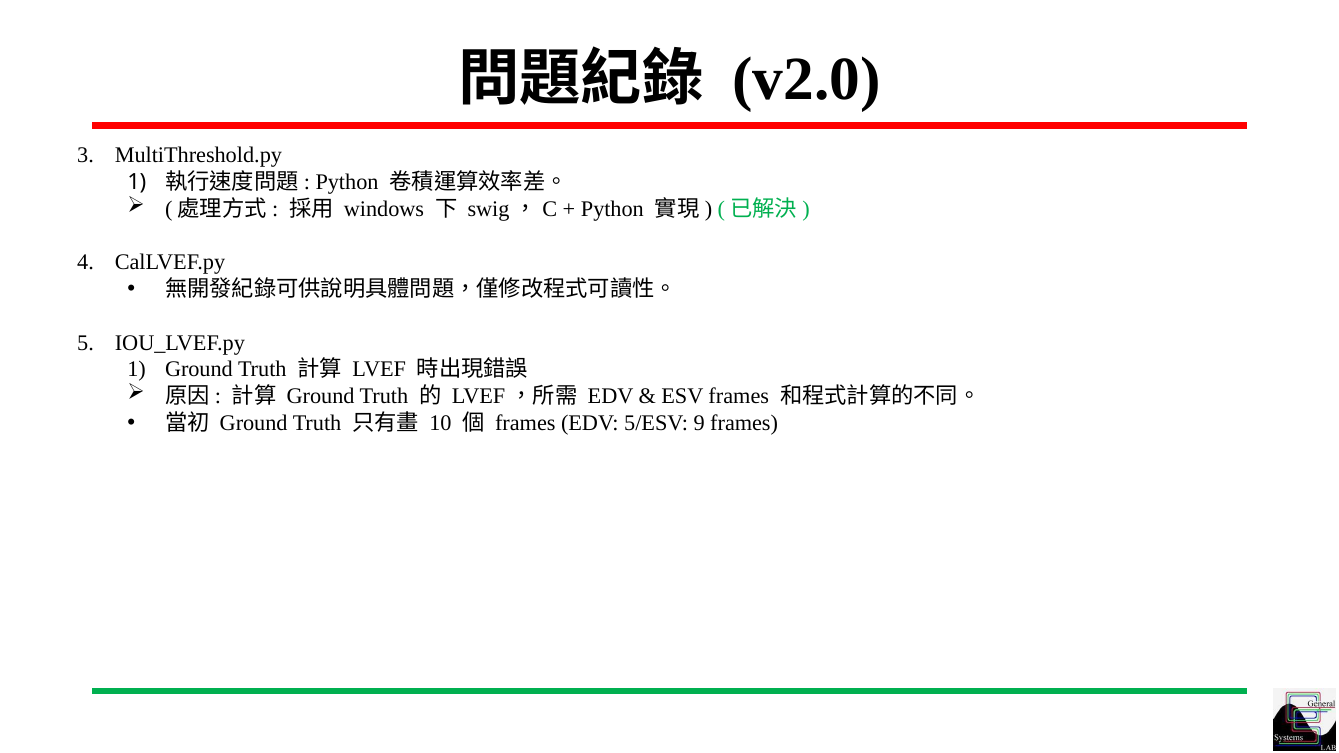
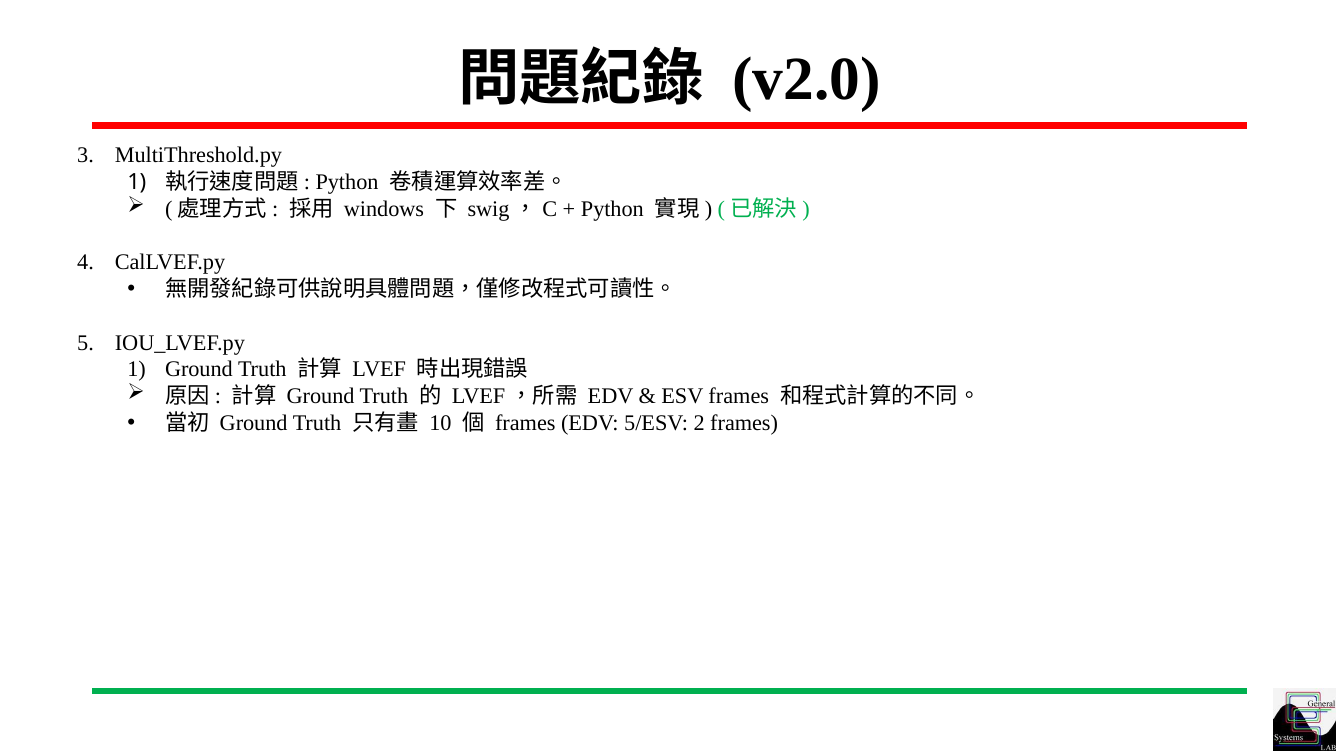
9: 9 -> 2
